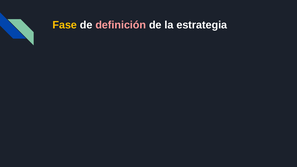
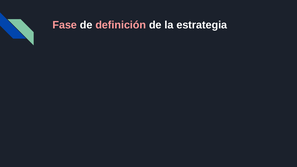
Fase colour: yellow -> pink
